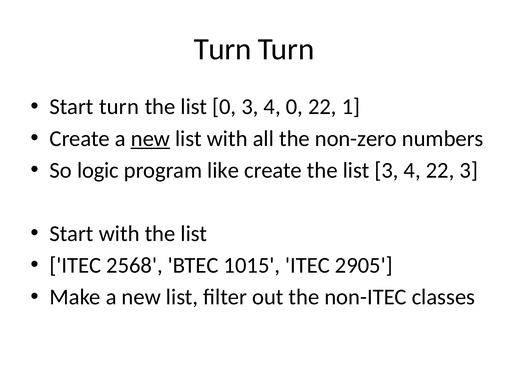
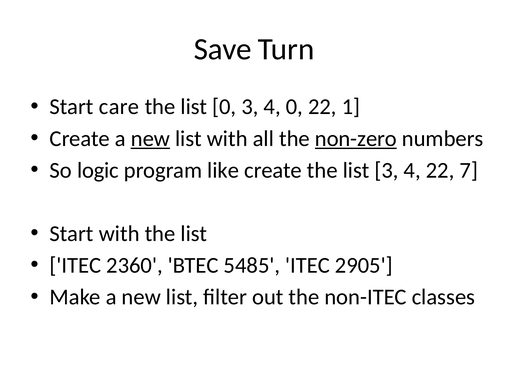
Turn at (223, 49): Turn -> Save
Start turn: turn -> care
non-zero underline: none -> present
22 3: 3 -> 7
2568: 2568 -> 2360
1015: 1015 -> 5485
